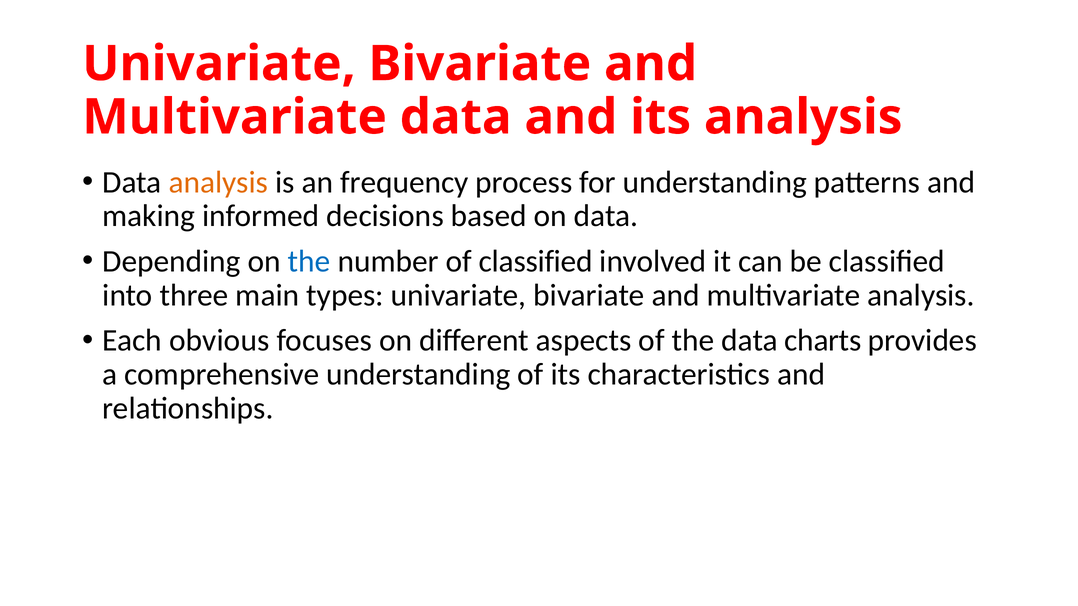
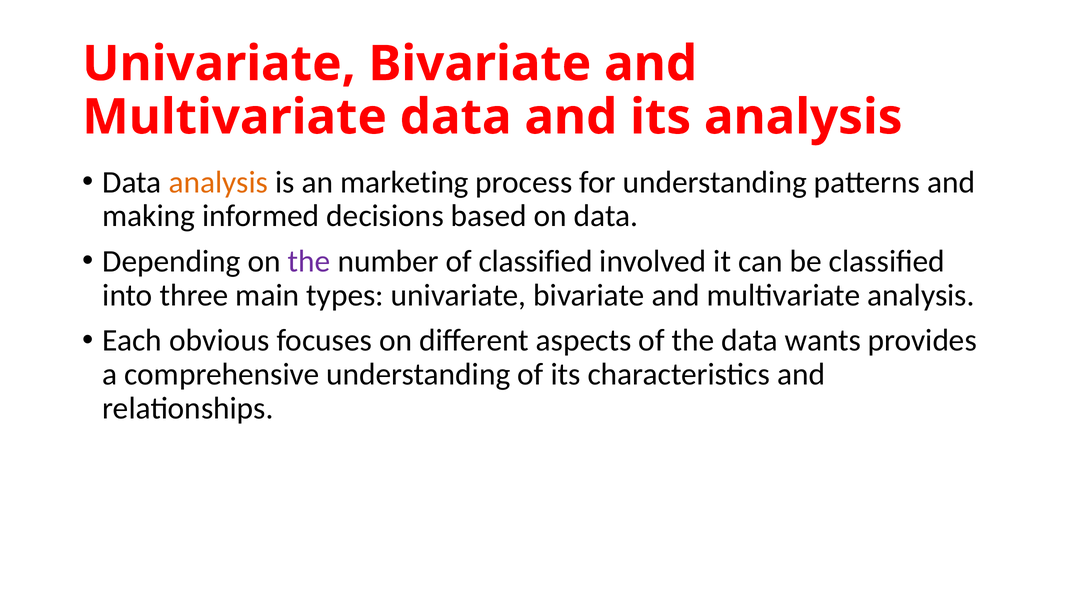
frequency: frequency -> marketing
the at (309, 261) colour: blue -> purple
charts: charts -> wants
